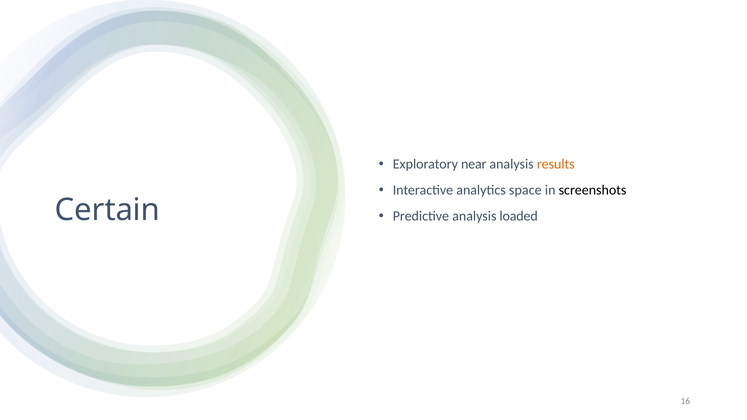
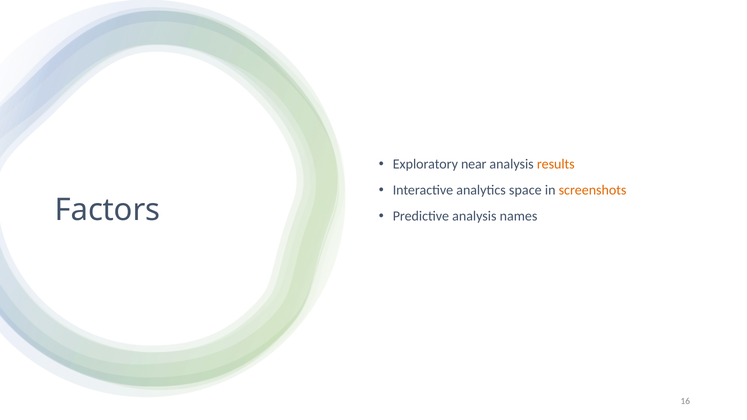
screenshots colour: black -> orange
Certain: Certain -> Factors
loaded: loaded -> names
